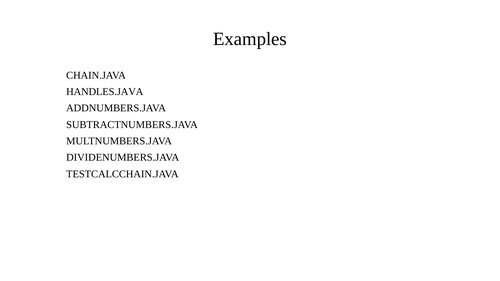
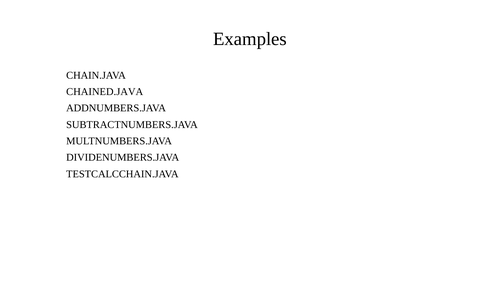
HANDLES.JAVA: HANDLES.JAVA -> CHAINED.JAVA
